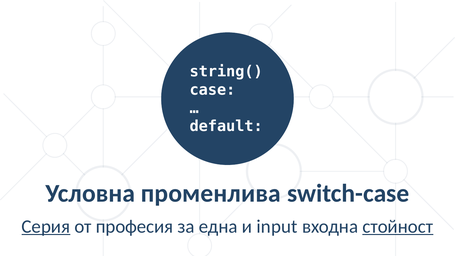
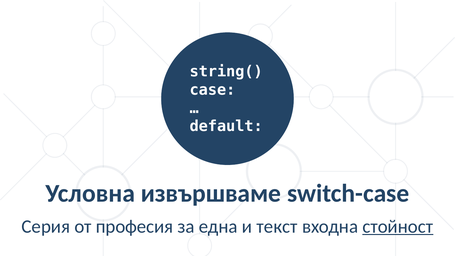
променлива: променлива -> извършваме
Серия underline: present -> none
input: input -> текст
